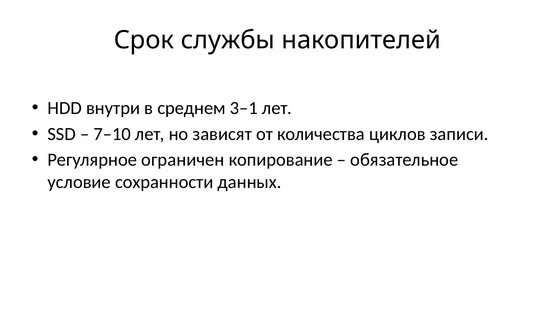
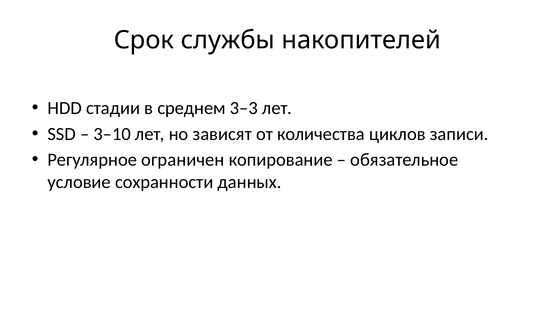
внутри: внутри -> стадии
3–1: 3–1 -> 3–3
7–10: 7–10 -> 3–10
